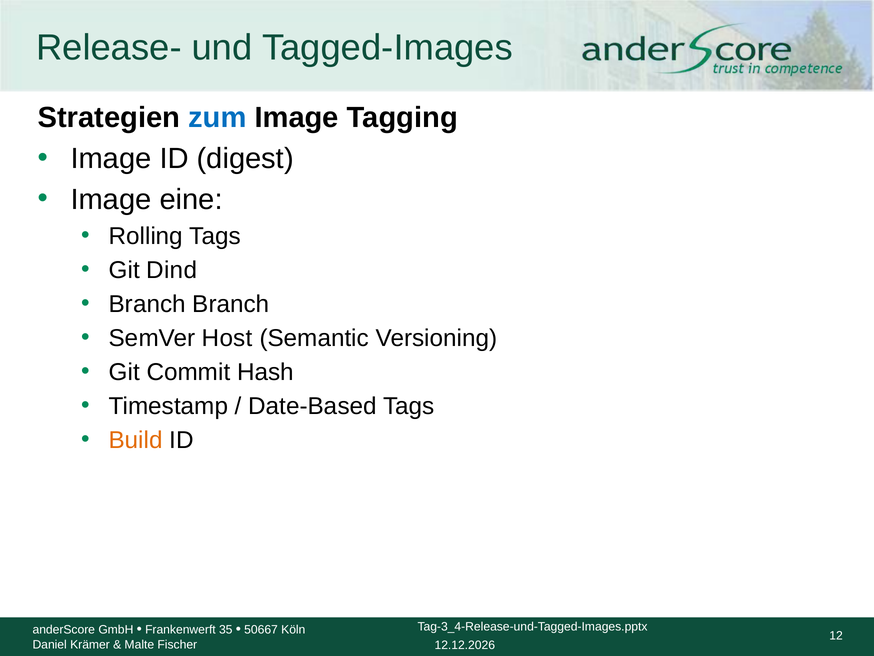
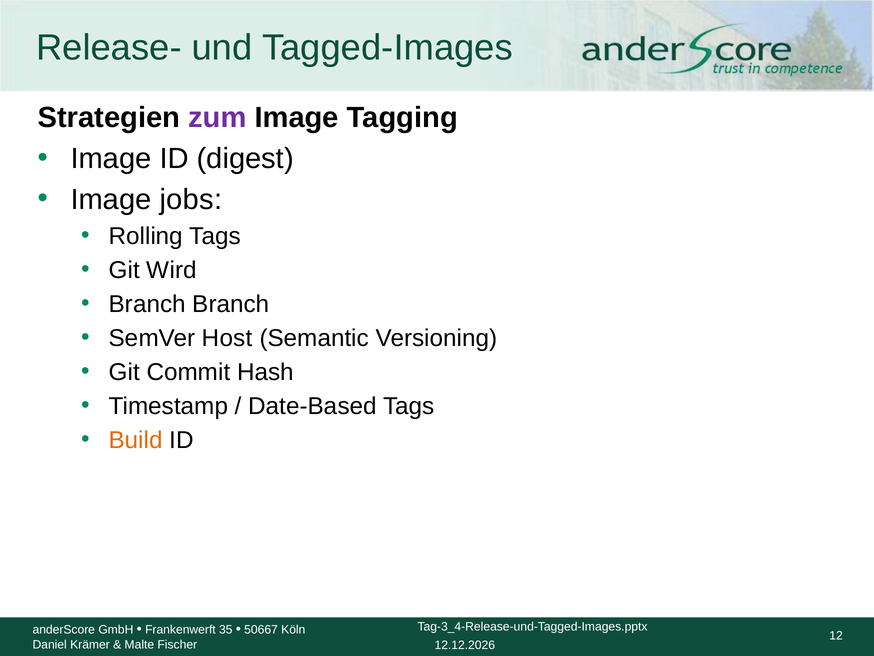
zum colour: blue -> purple
eine: eine -> jobs
Dind: Dind -> Wird
